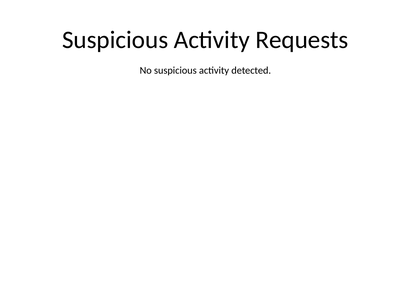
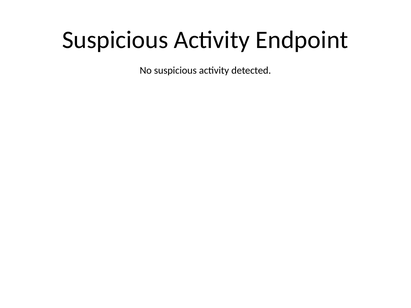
Requests: Requests -> Endpoint
